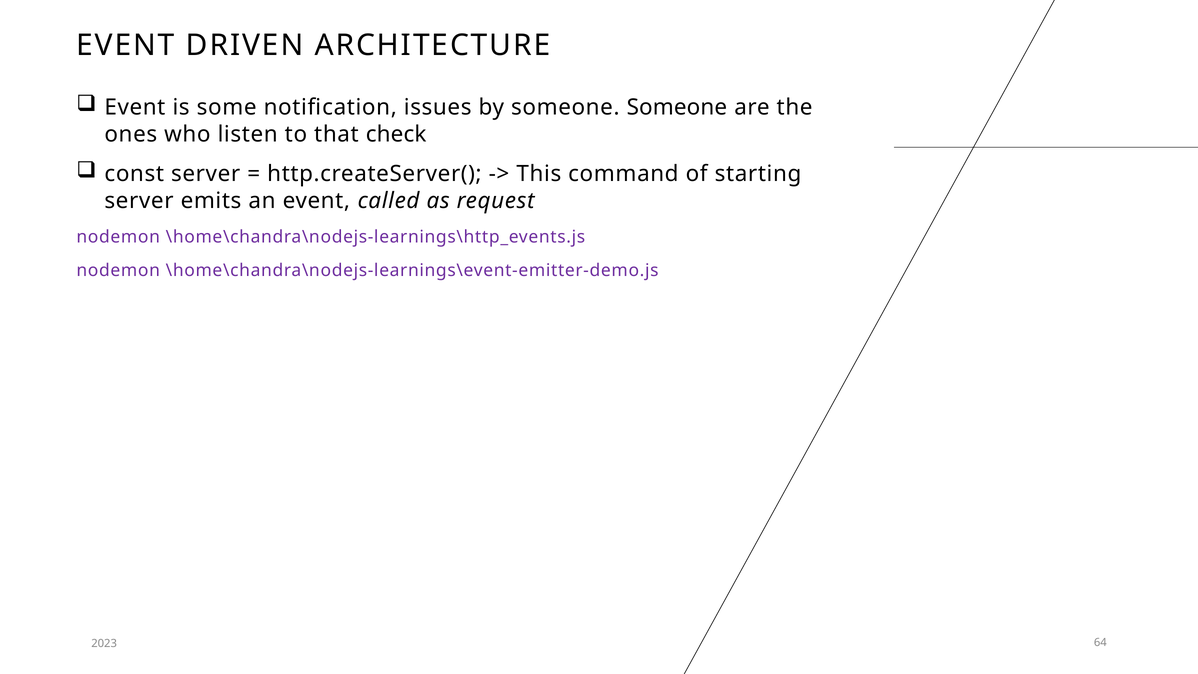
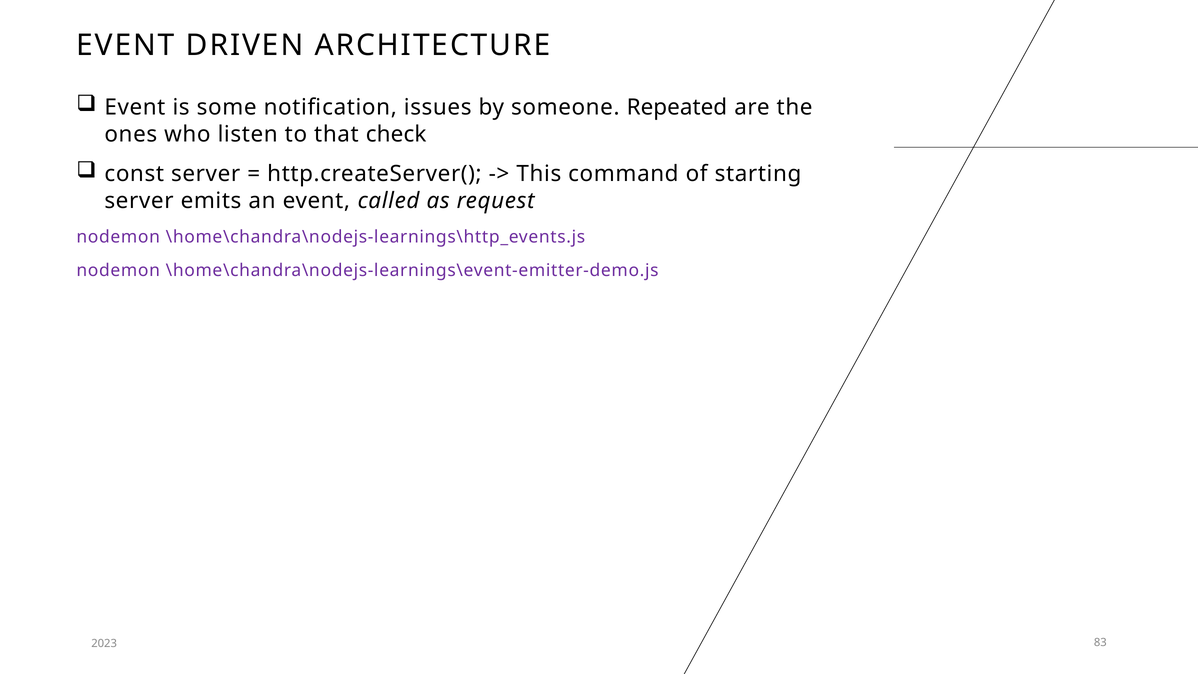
someone Someone: Someone -> Repeated
64: 64 -> 83
